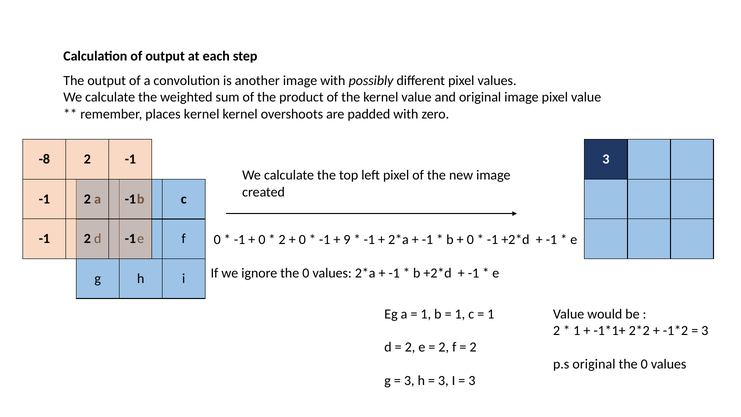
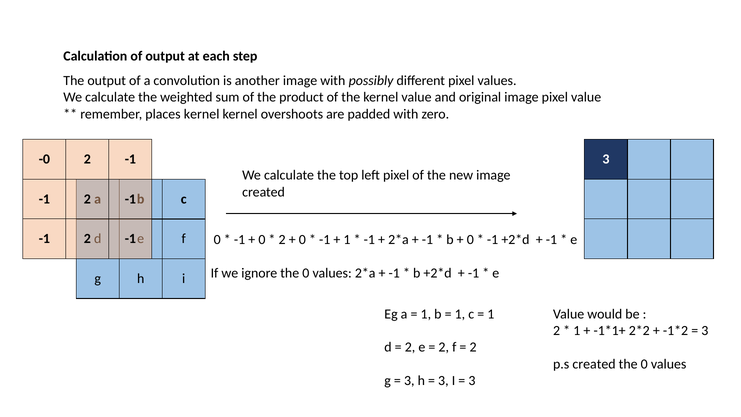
-8: -8 -> -0
9 at (347, 240): 9 -> 1
p.s original: original -> created
